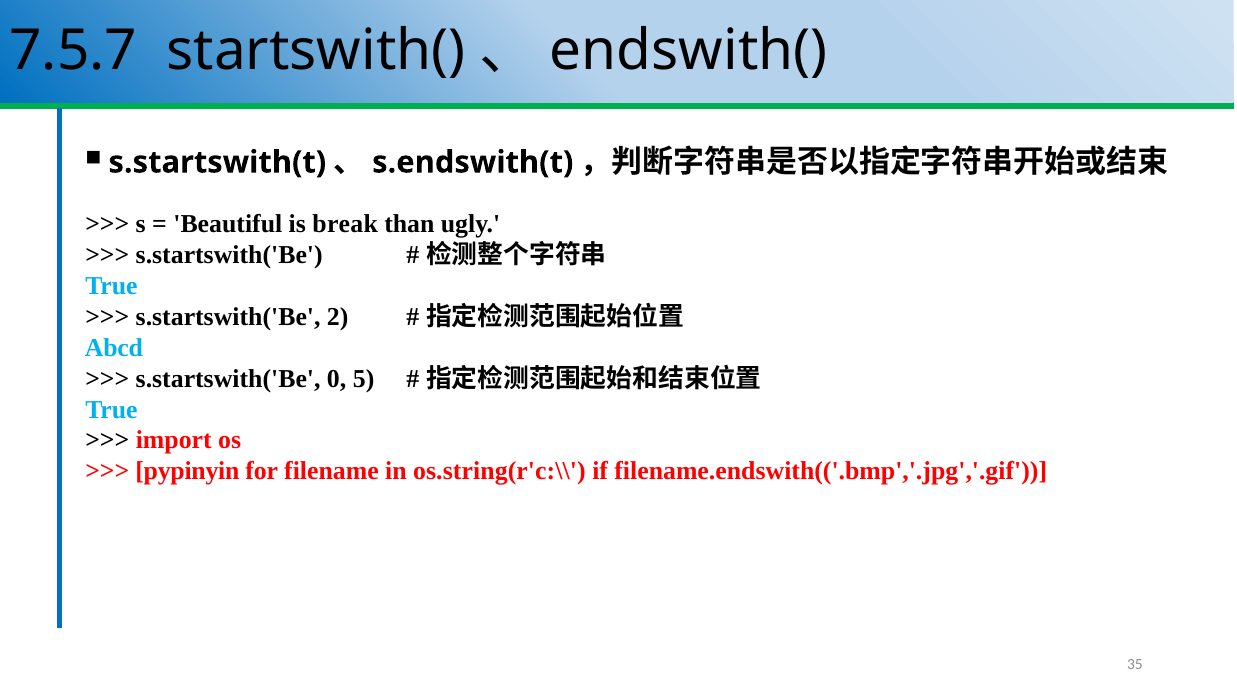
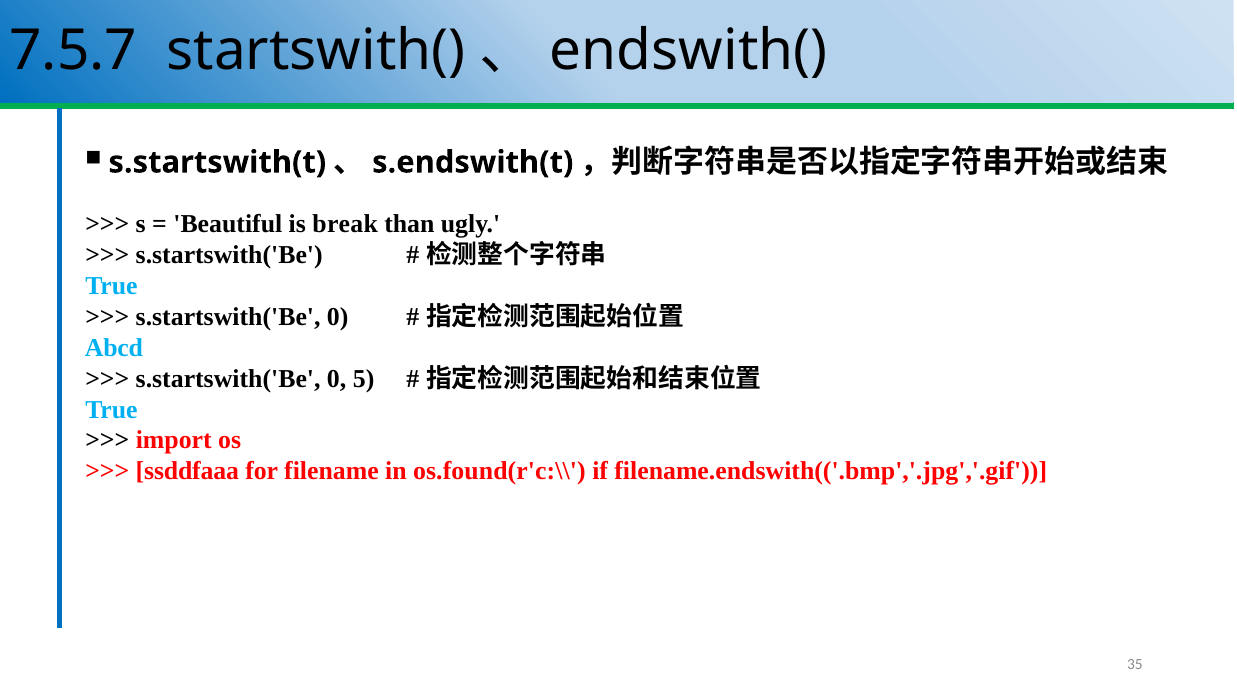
2 at (338, 317): 2 -> 0
pypinyin: pypinyin -> ssddfaaa
os.string(r'c:\\: os.string(r'c:\\ -> os.found(r'c:\\
